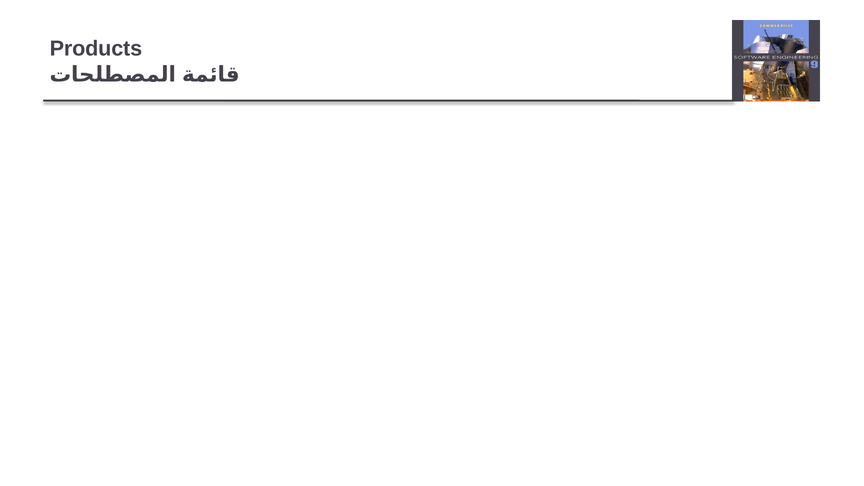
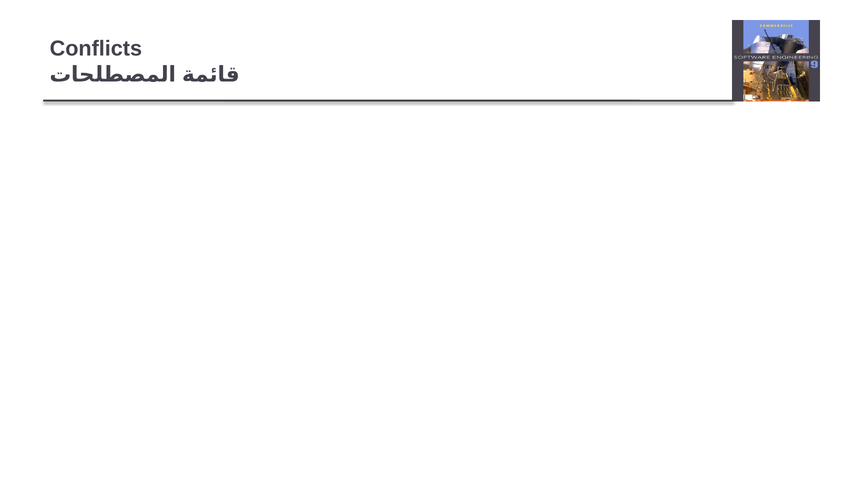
Products: Products -> Conflicts
